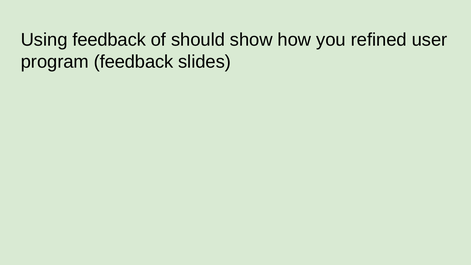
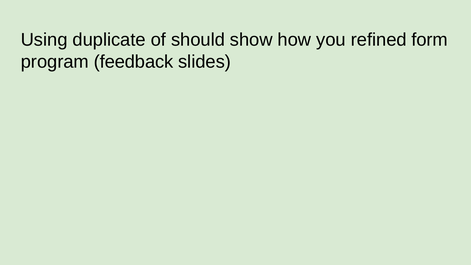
Using feedback: feedback -> duplicate
user: user -> form
